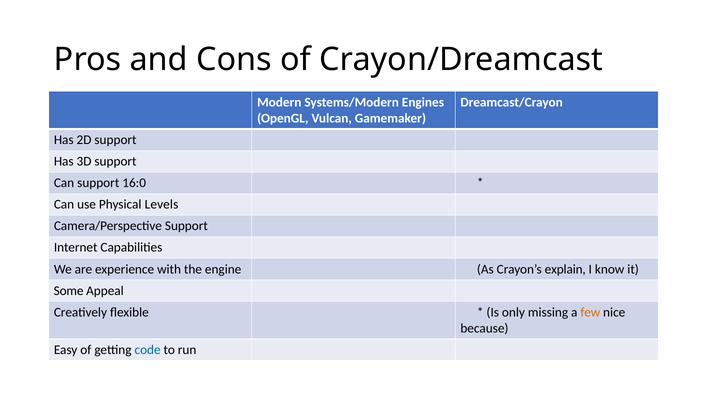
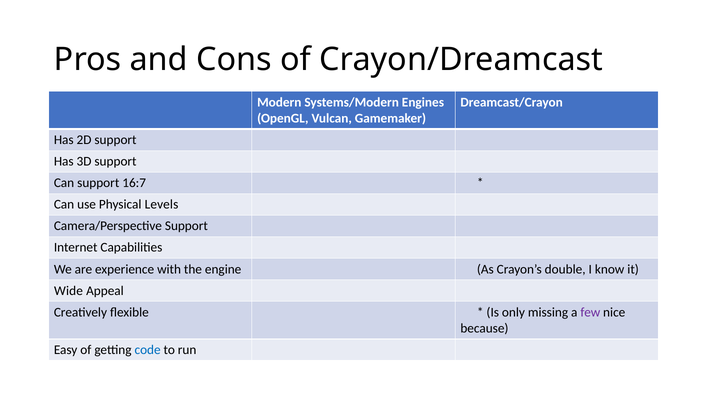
16:0: 16:0 -> 16:7
explain: explain -> double
Some: Some -> Wide
few colour: orange -> purple
